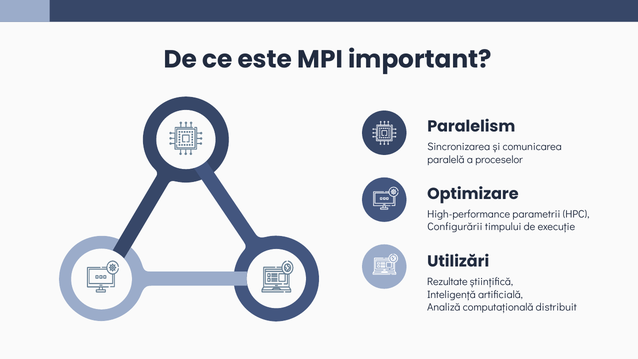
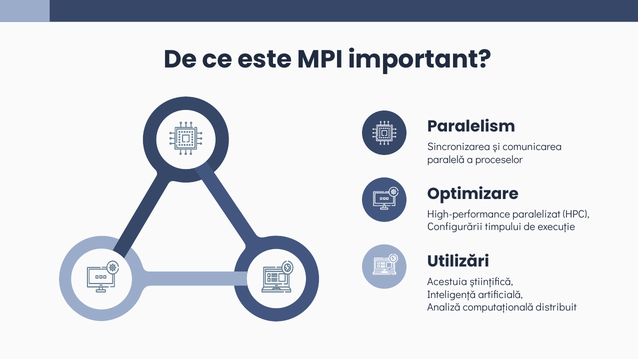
parametrii: parametrii -> paralelizat
Rezultate: Rezultate -> Acestuia
